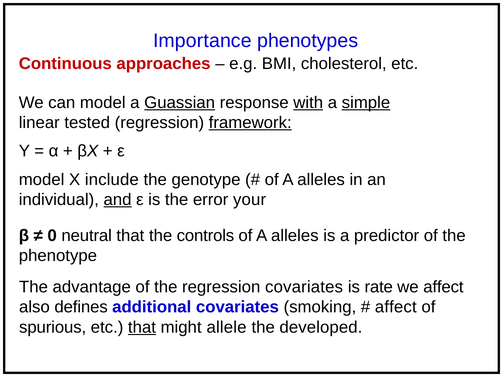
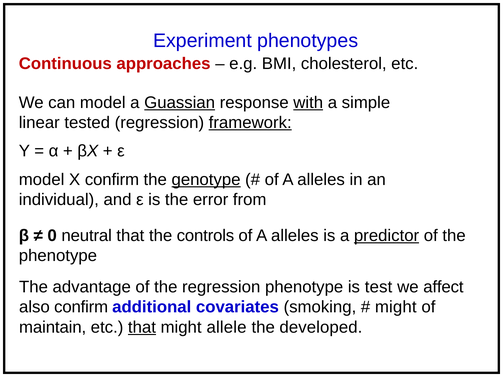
Importance: Importance -> Experiment
simple underline: present -> none
X include: include -> confirm
genotype underline: none -> present
and underline: present -> none
your: your -> from
predictor underline: none -> present
regression covariates: covariates -> phenotype
rate: rate -> test
also defines: defines -> confirm
affect at (396, 307): affect -> might
spurious: spurious -> maintain
